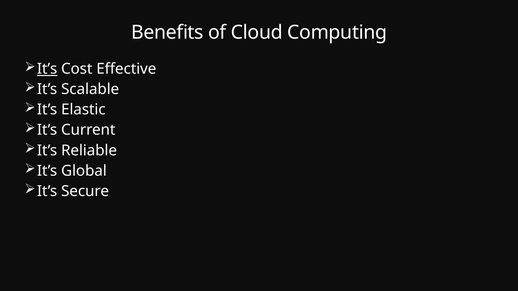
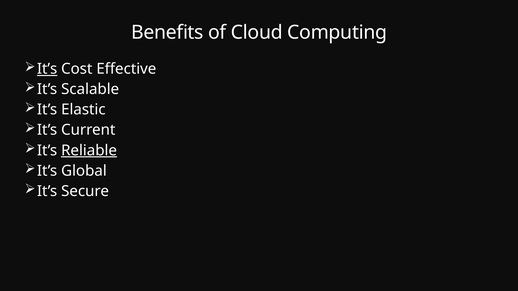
Reliable underline: none -> present
